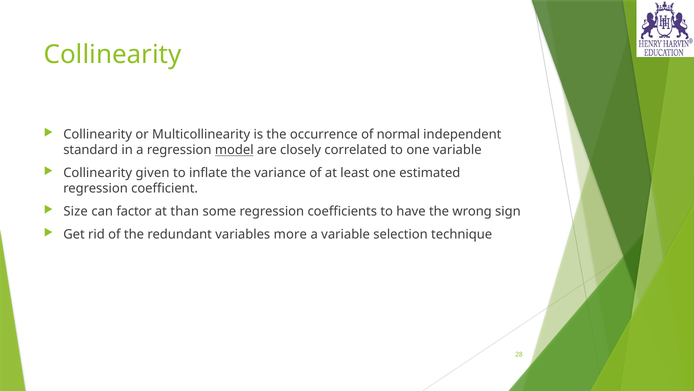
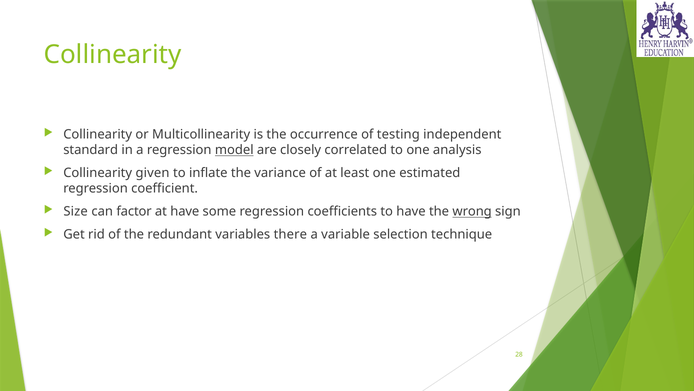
normal: normal -> testing
one variable: variable -> analysis
at than: than -> have
wrong underline: none -> present
more: more -> there
